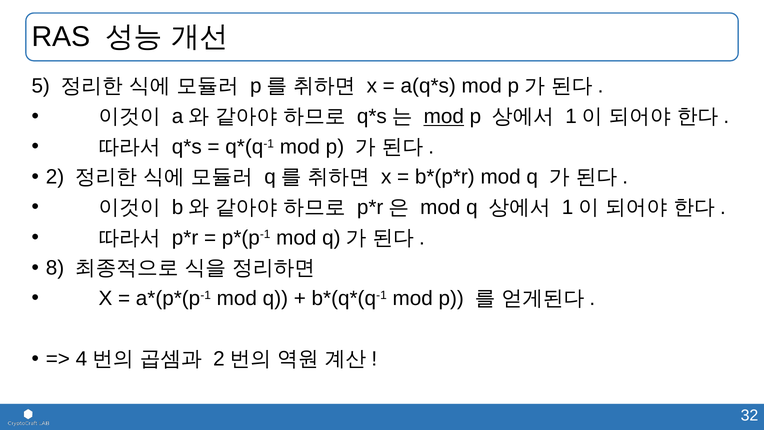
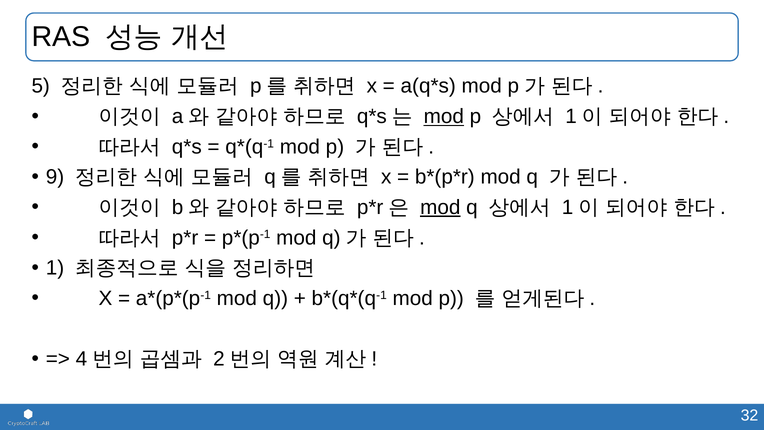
2 at (55, 177): 2 -> 9
mod at (440, 207) underline: none -> present
8 at (55, 268): 8 -> 1
